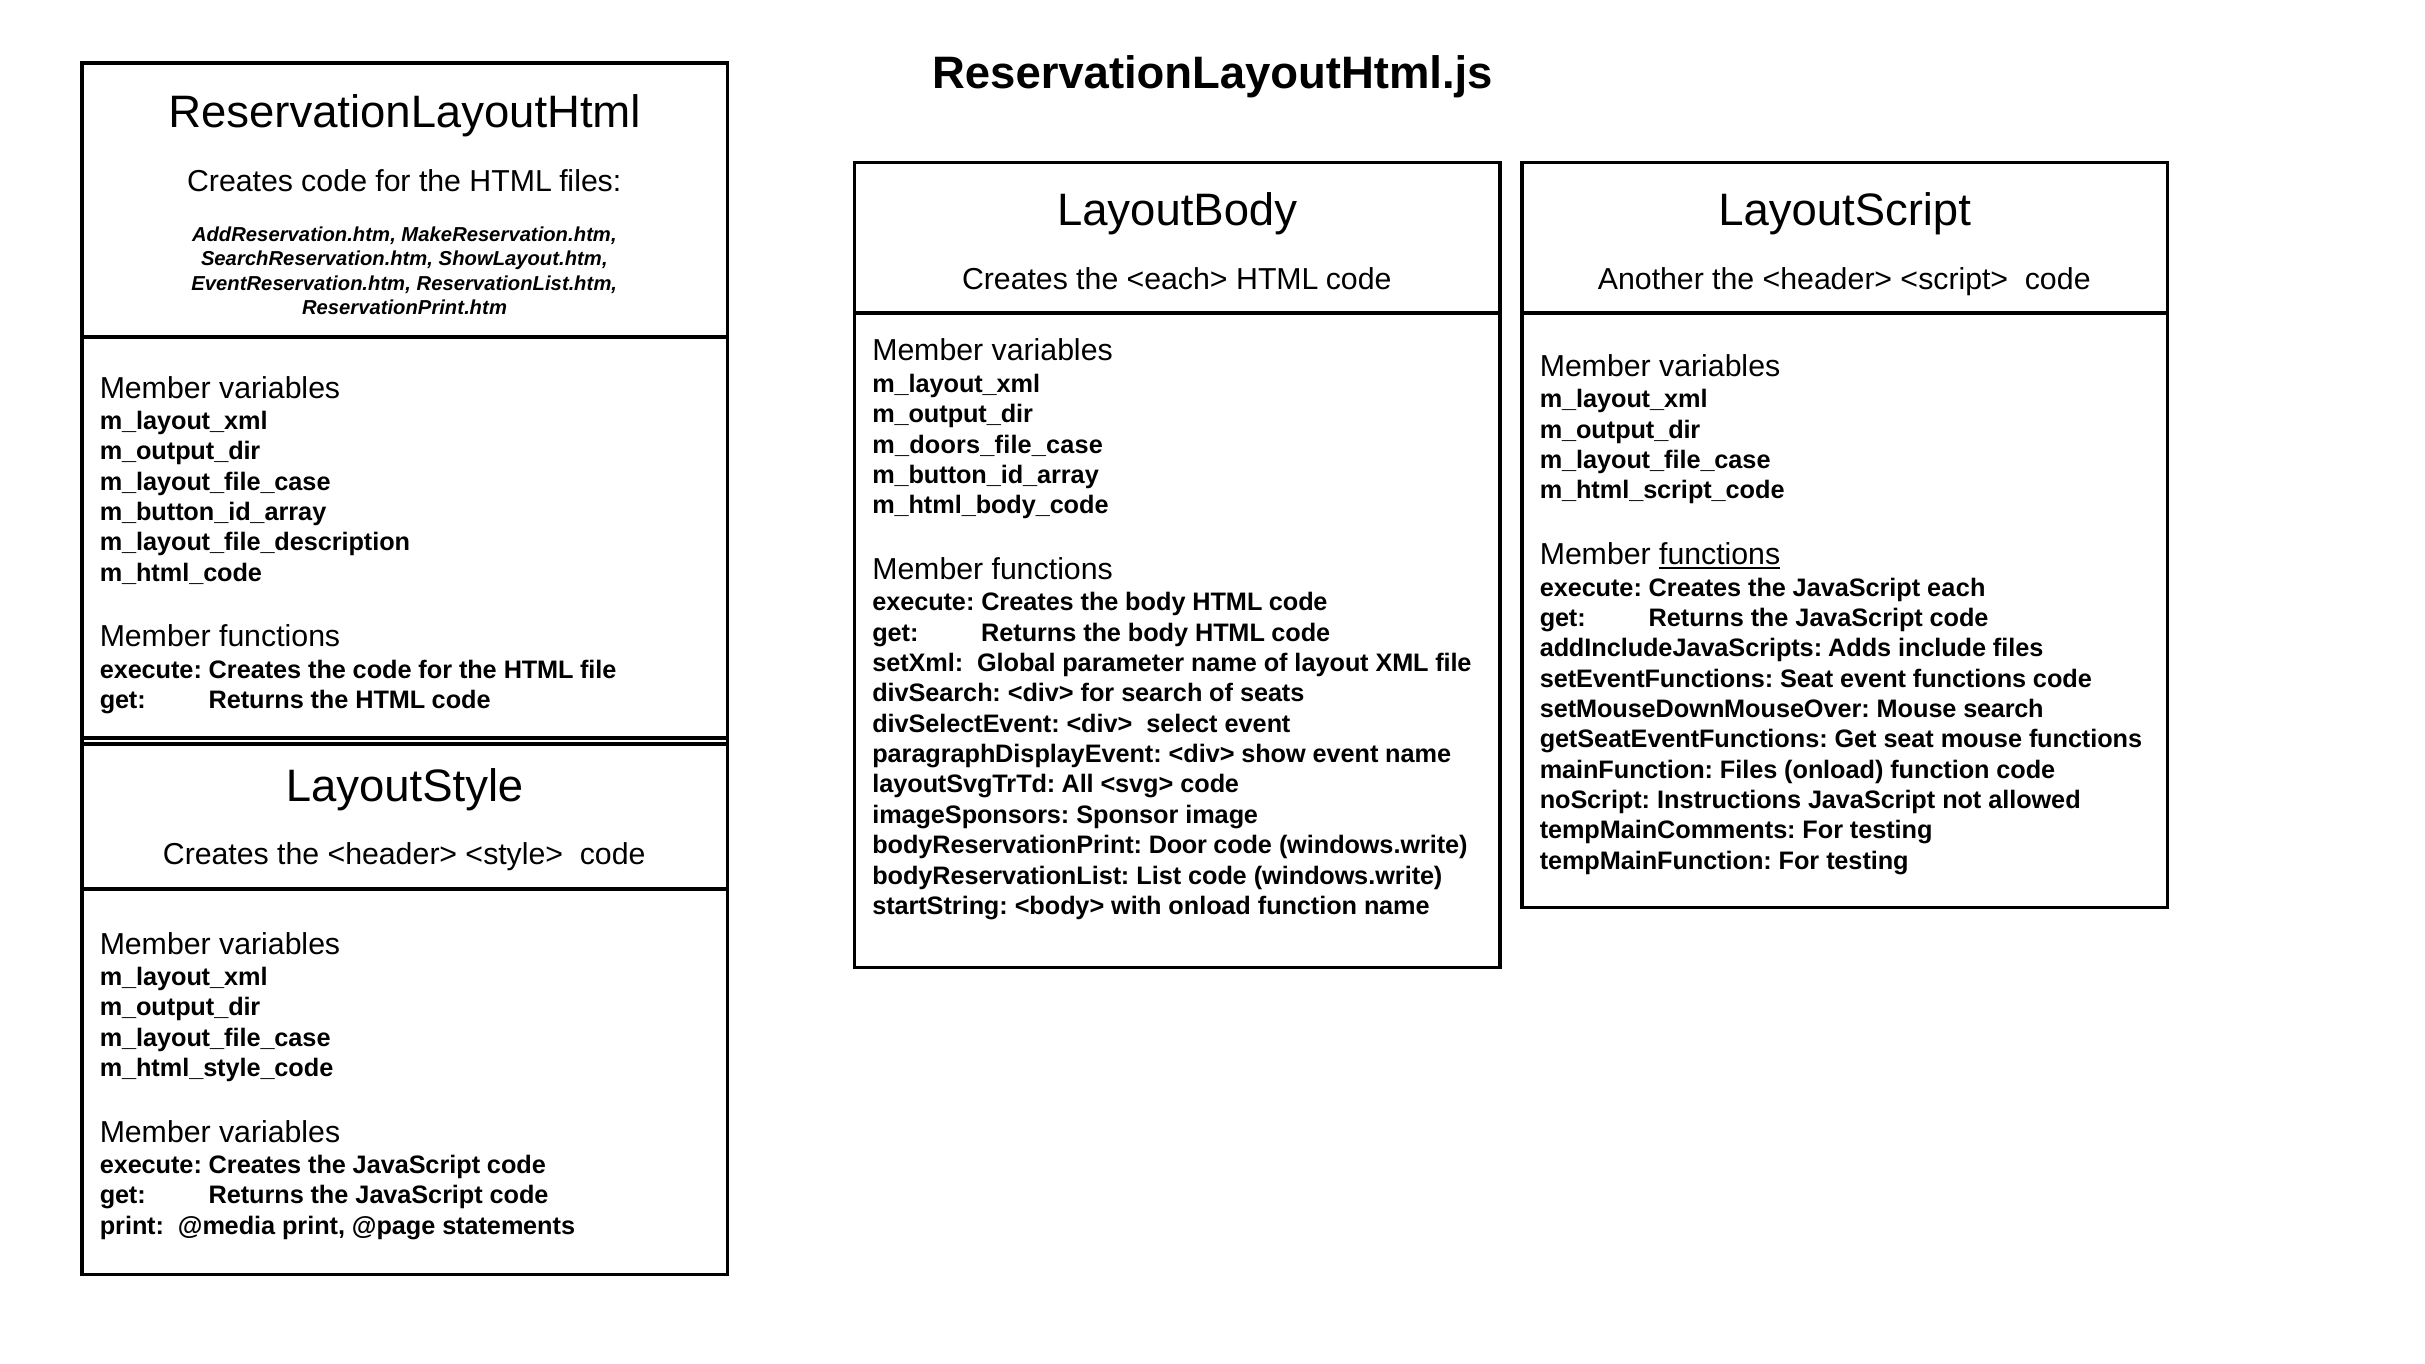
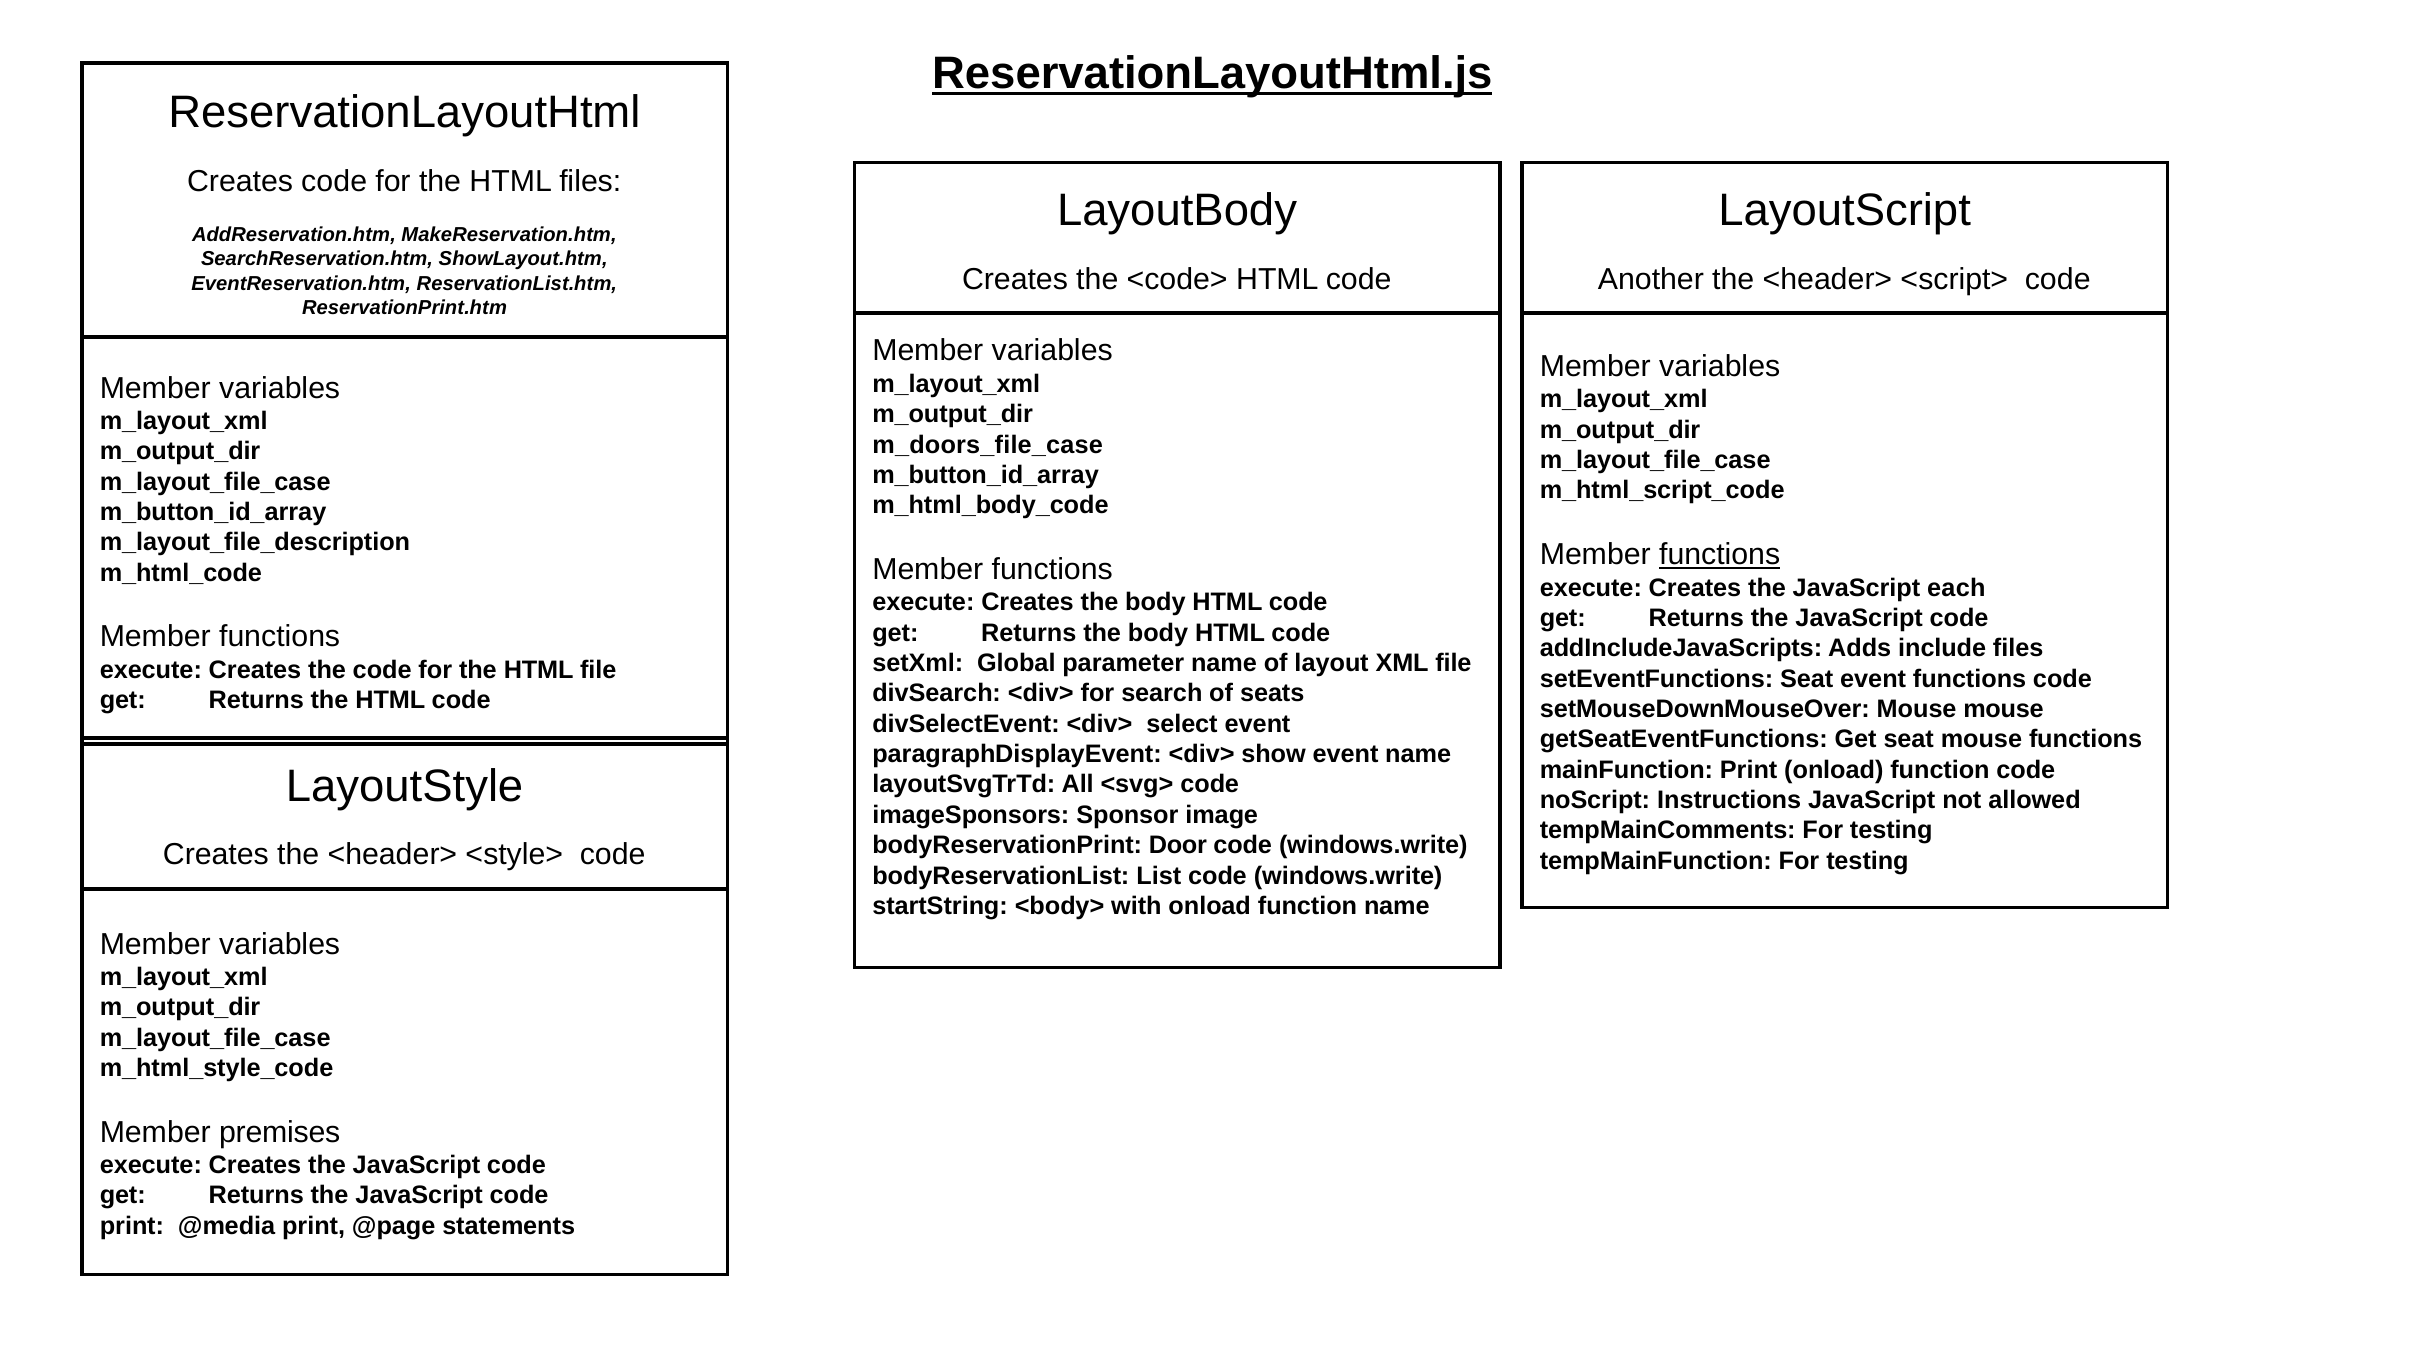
ReservationLayoutHtml.js underline: none -> present
<each>: <each> -> <code>
Mouse search: search -> mouse
mainFunction Files: Files -> Print
variables at (280, 1132): variables -> premises
